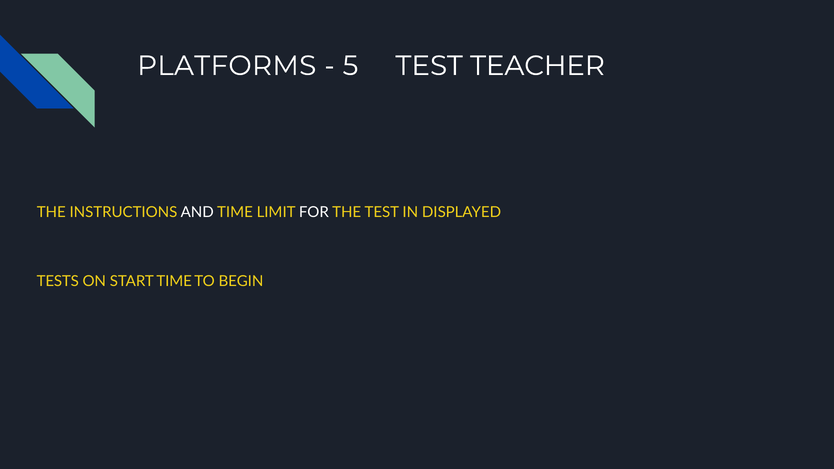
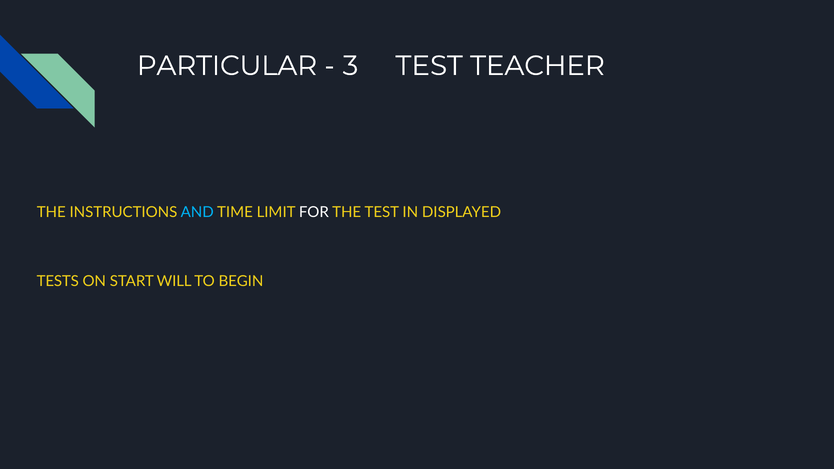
PLATFORMS: PLATFORMS -> PARTICULAR
5: 5 -> 3
AND colour: white -> light blue
START TIME: TIME -> WILL
